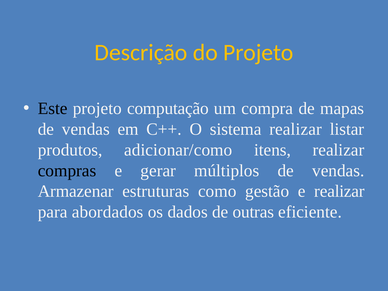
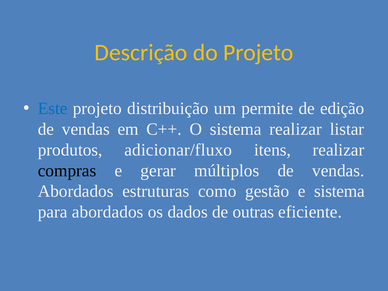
Este colour: black -> blue
computação: computação -> distribuição
compra: compra -> permite
mapas: mapas -> edição
adicionar/como: adicionar/como -> adicionar/fluxo
Armazenar at (76, 191): Armazenar -> Abordados
e realizar: realizar -> sistema
